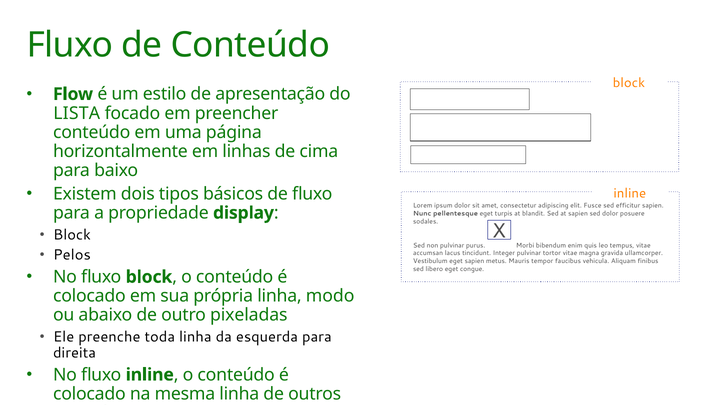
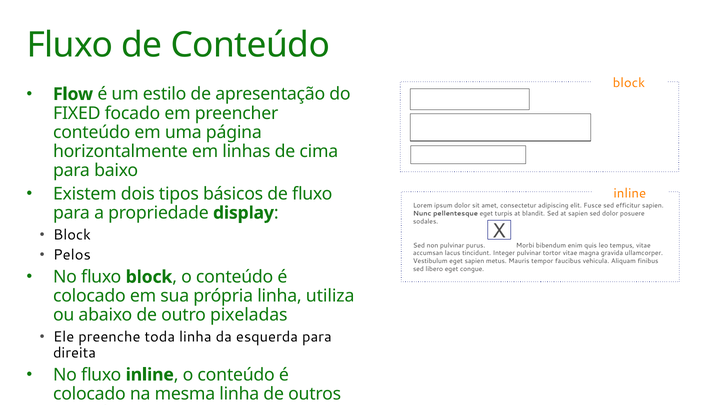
LISTA: LISTA -> FIXED
modo: modo -> utiliza
